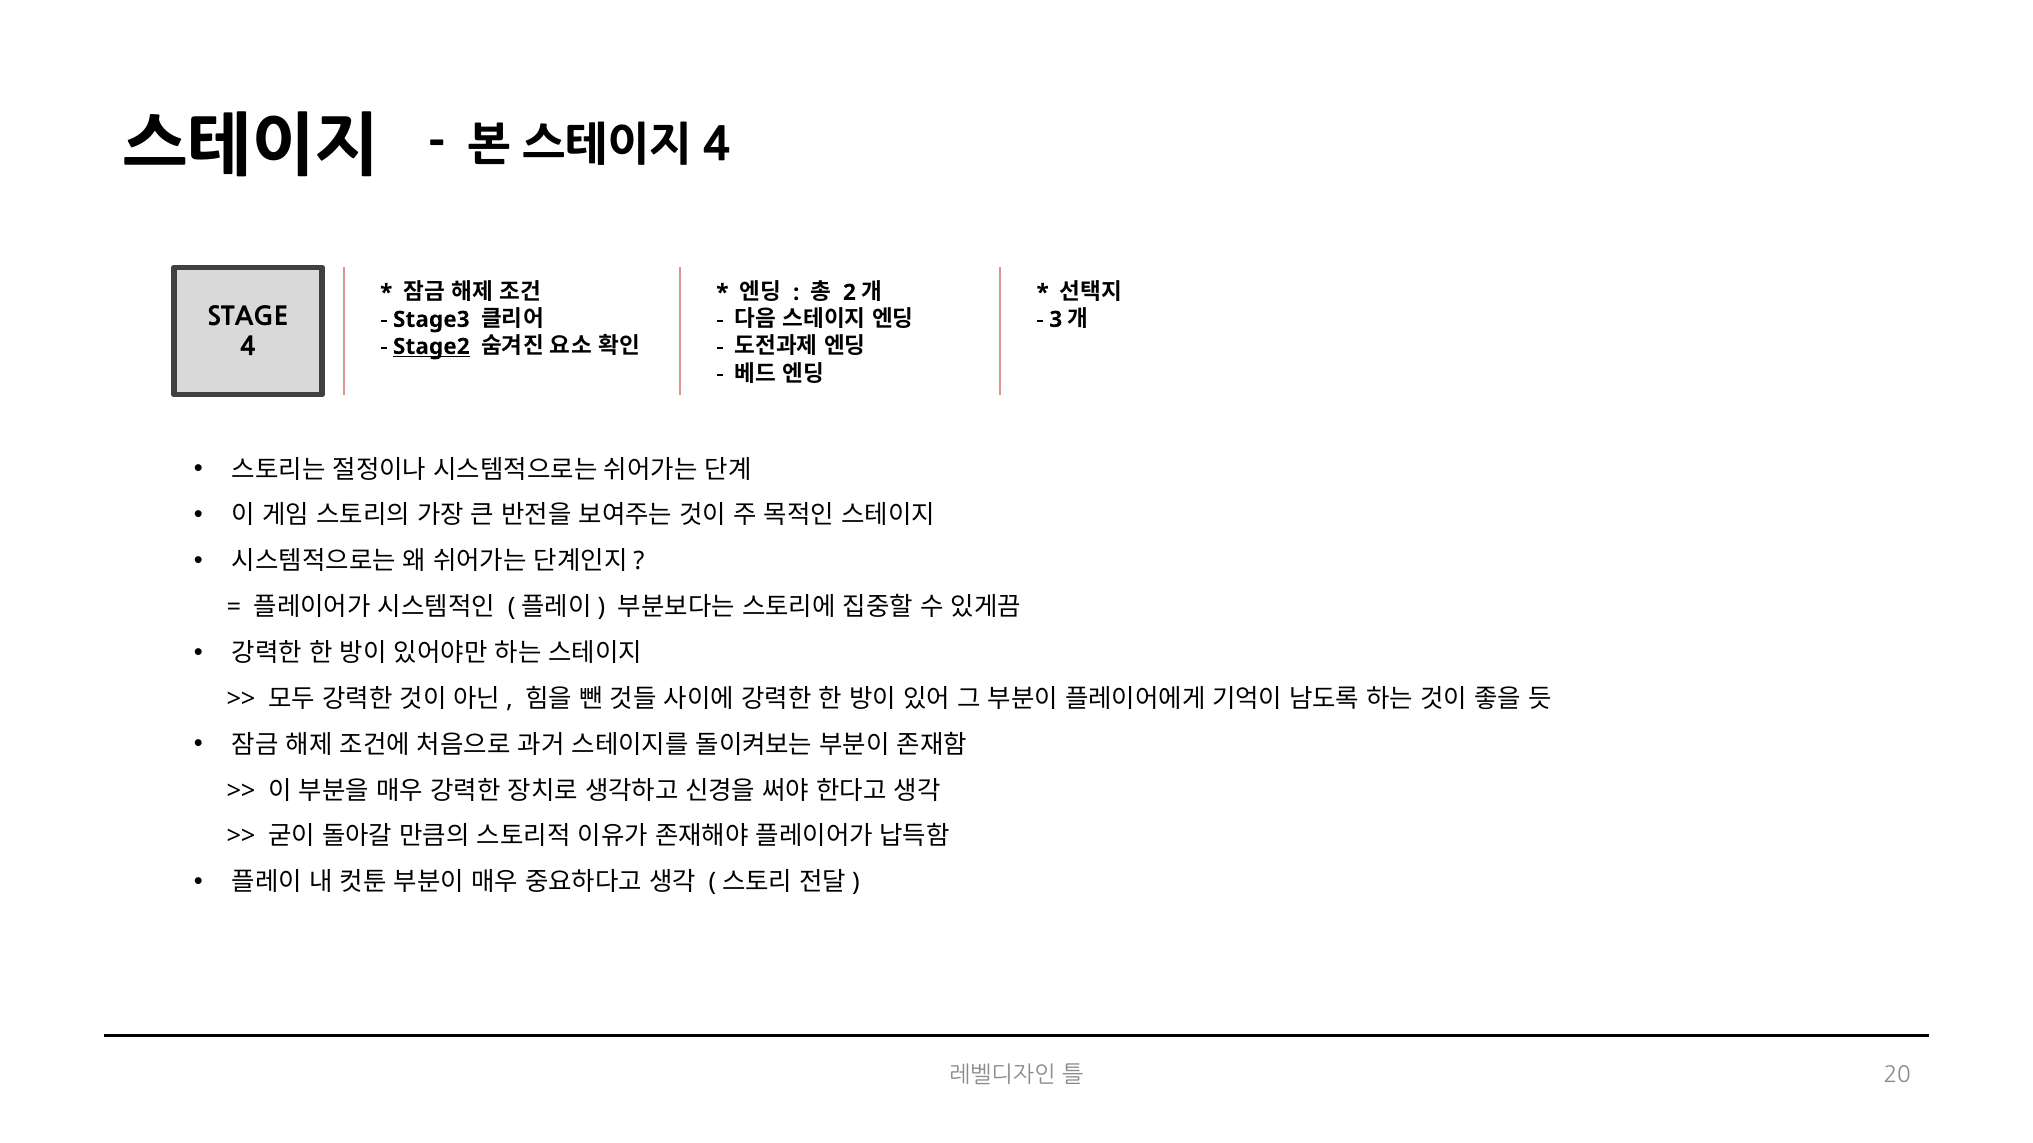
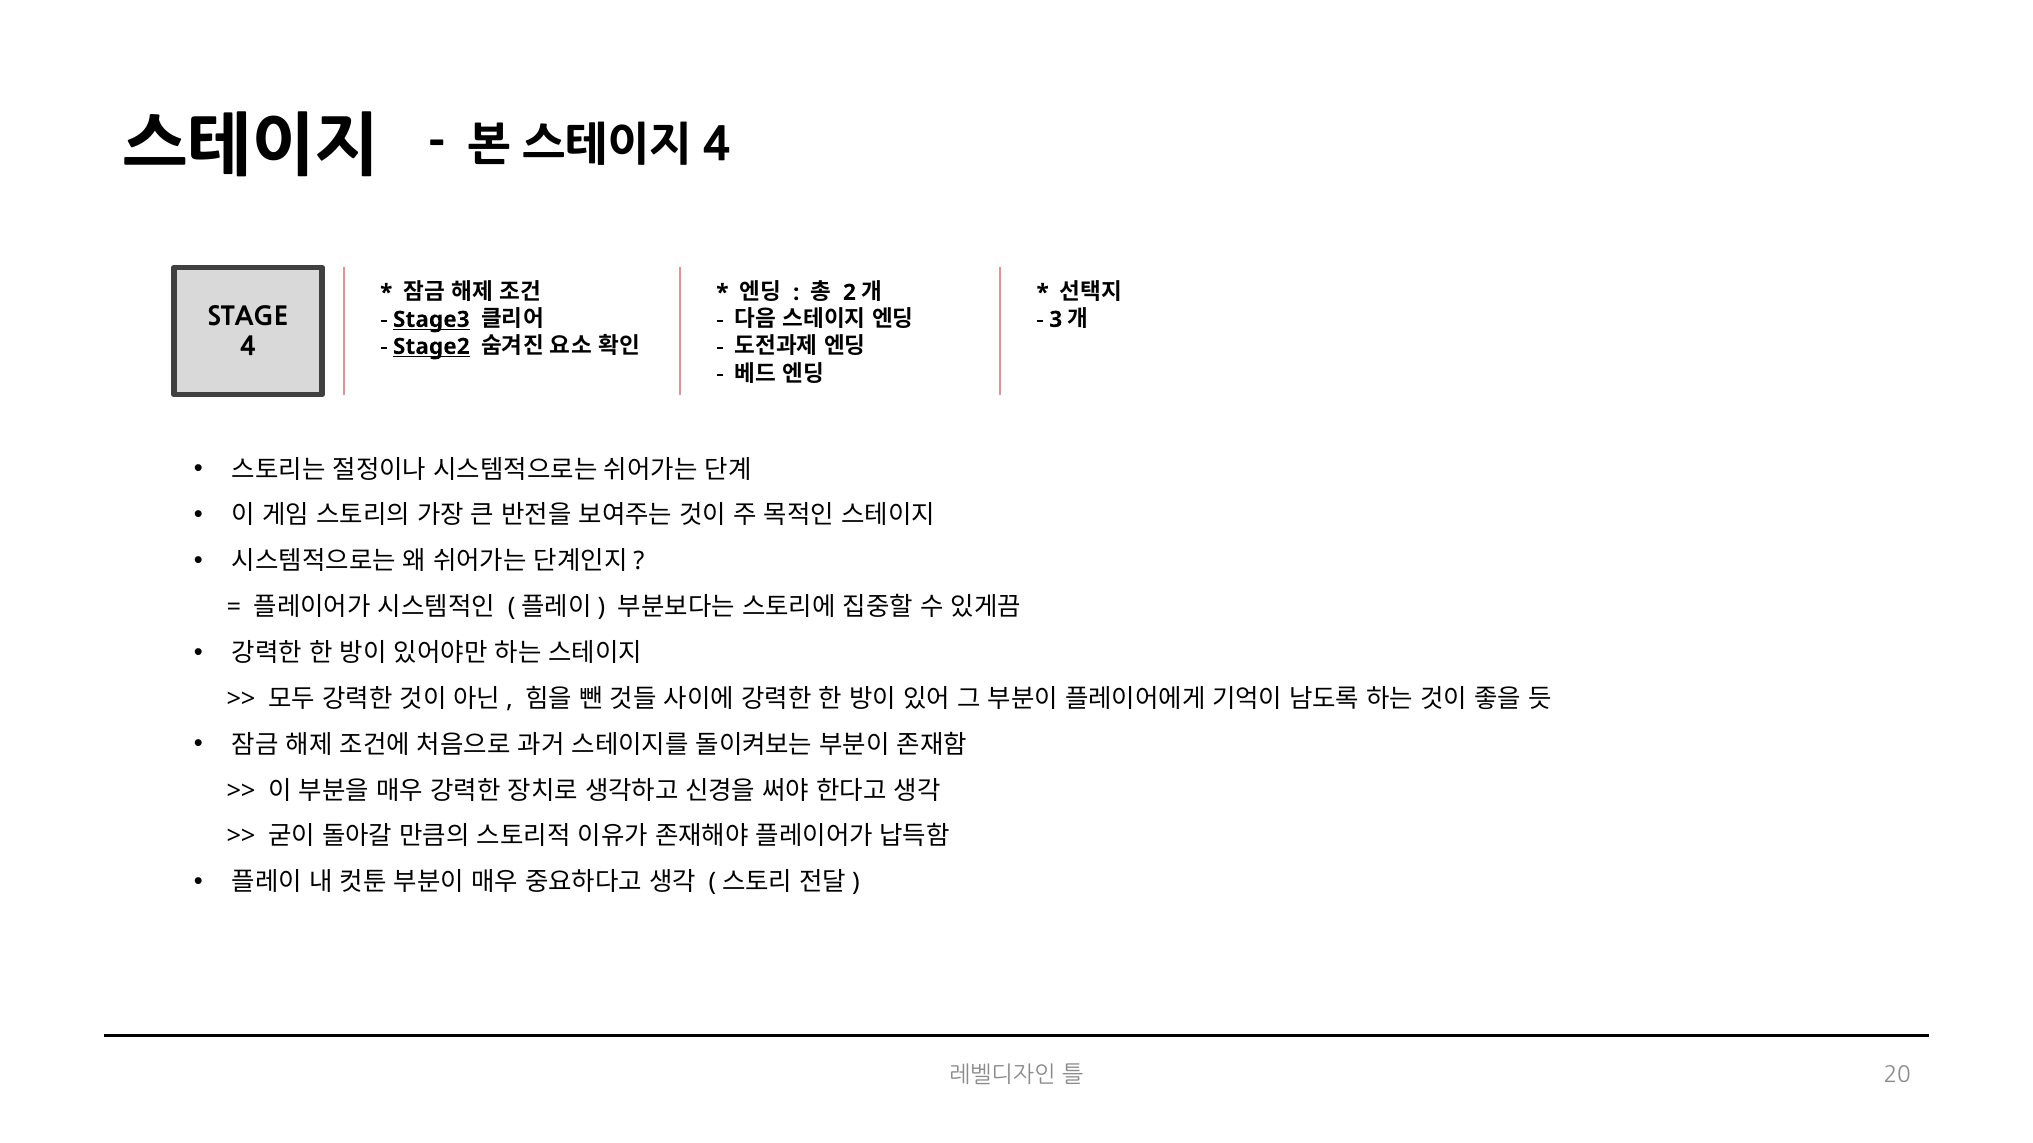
Stage3 underline: none -> present
